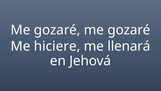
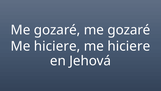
llenará at (129, 46): llenará -> hiciere
